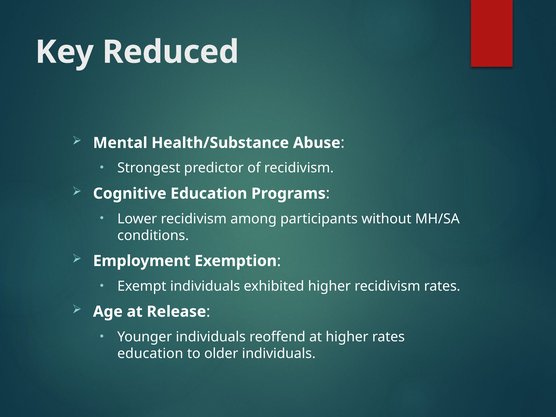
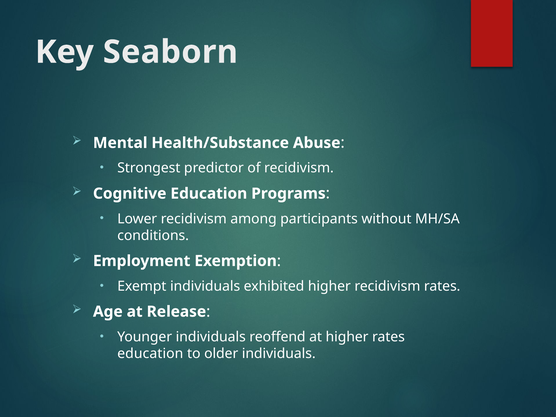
Reduced: Reduced -> Seaborn
